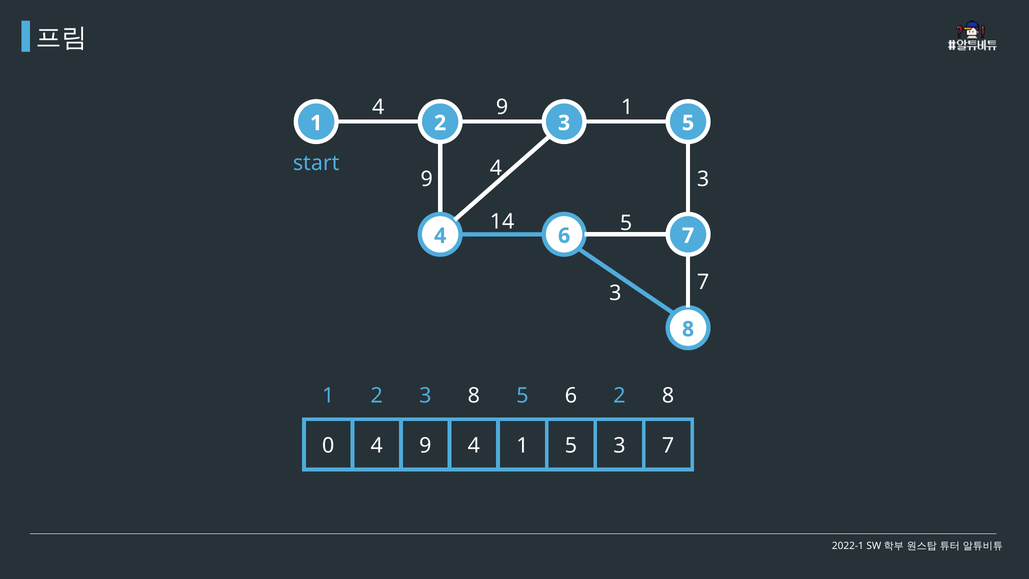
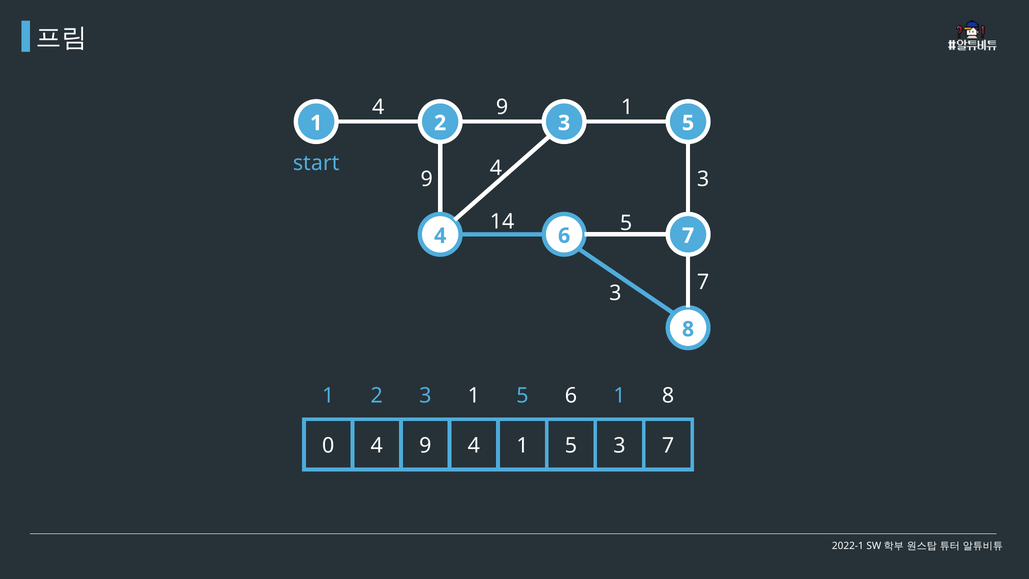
3 8: 8 -> 1
6 2: 2 -> 1
